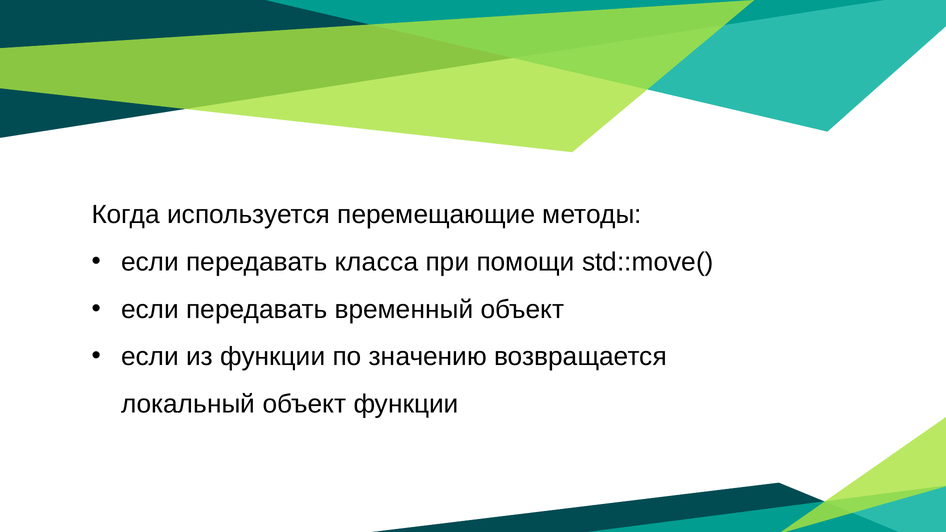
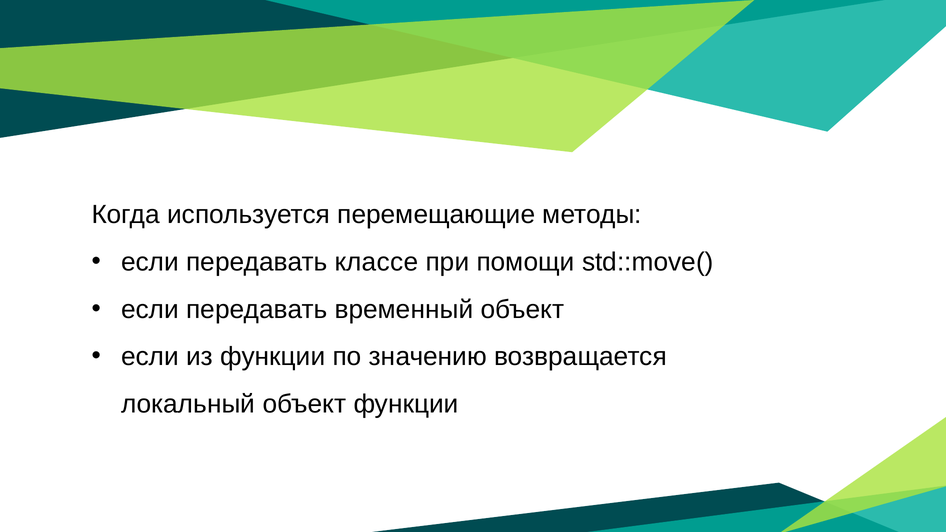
класса: класса -> классе
